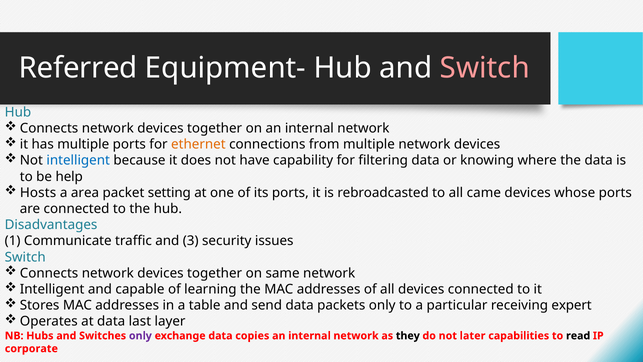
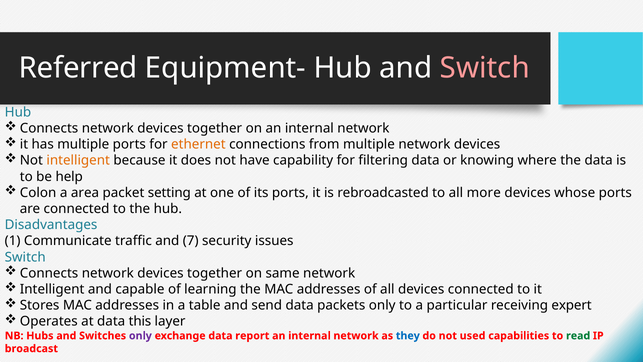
intelligent at (78, 160) colour: blue -> orange
Hosts: Hosts -> Colon
came: came -> more
3: 3 -> 7
last: last -> this
copies: copies -> report
they colour: black -> blue
later: later -> used
read colour: black -> green
corporate: corporate -> broadcast
